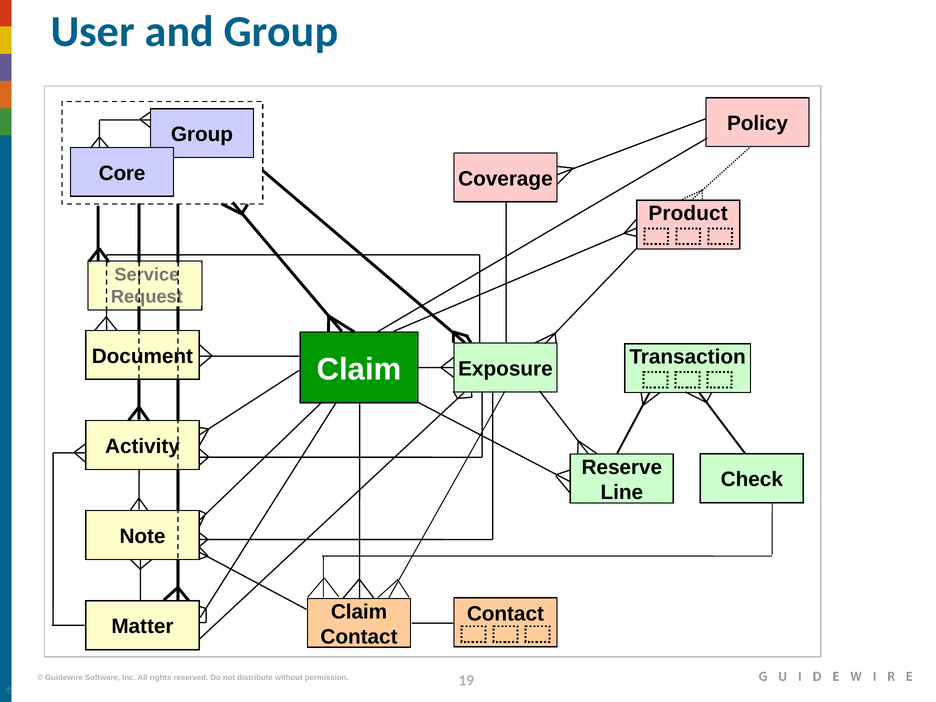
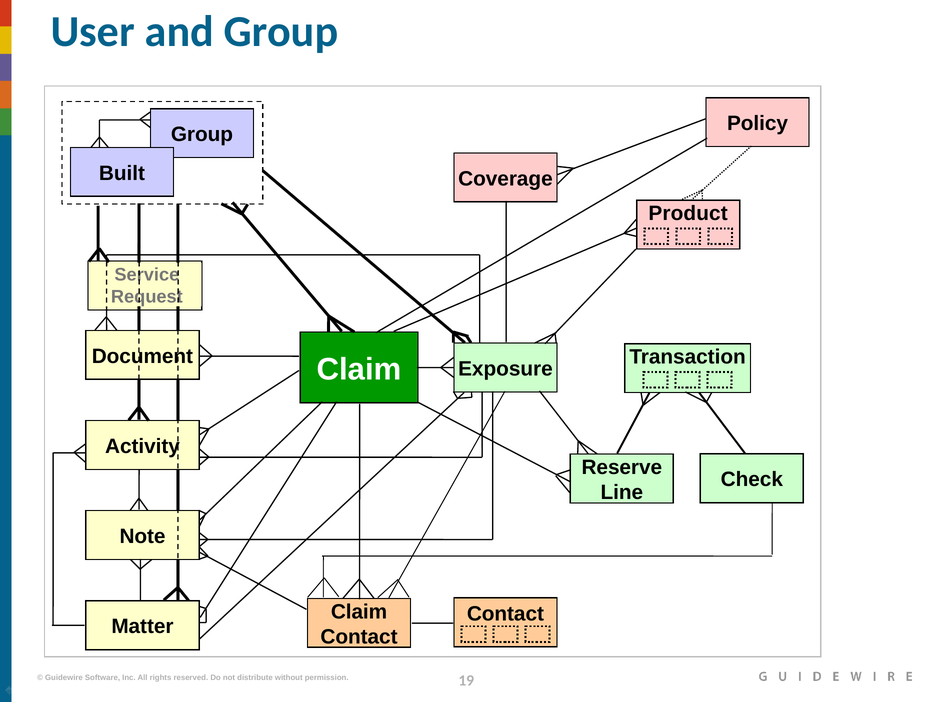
Core: Core -> Built
